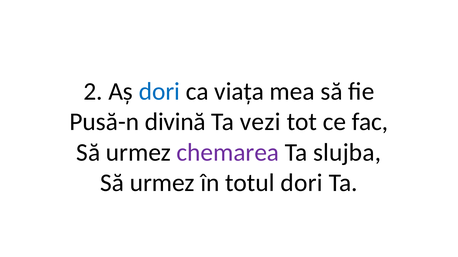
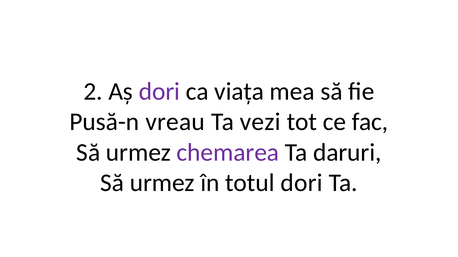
dori at (159, 92) colour: blue -> purple
divină: divină -> vreau
slujba: slujba -> daruri
